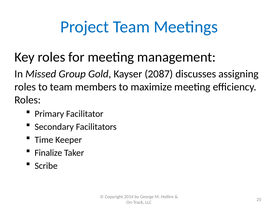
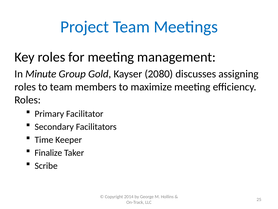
Missed: Missed -> Minute
2087: 2087 -> 2080
